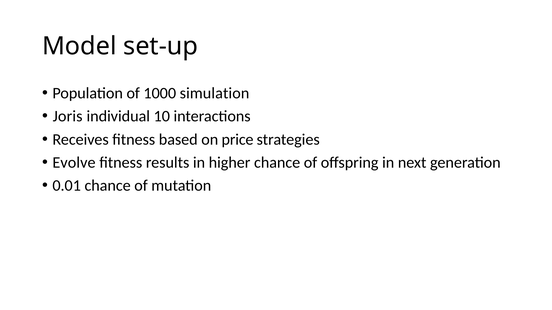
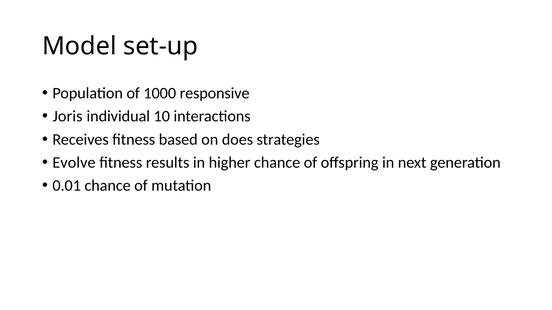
simulation: simulation -> responsive
price: price -> does
